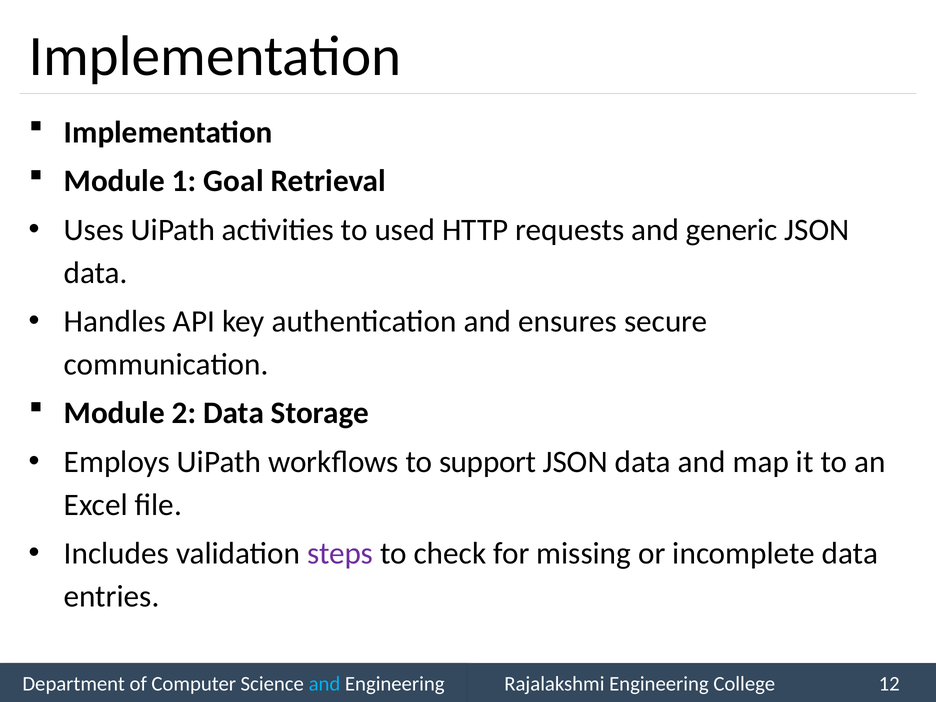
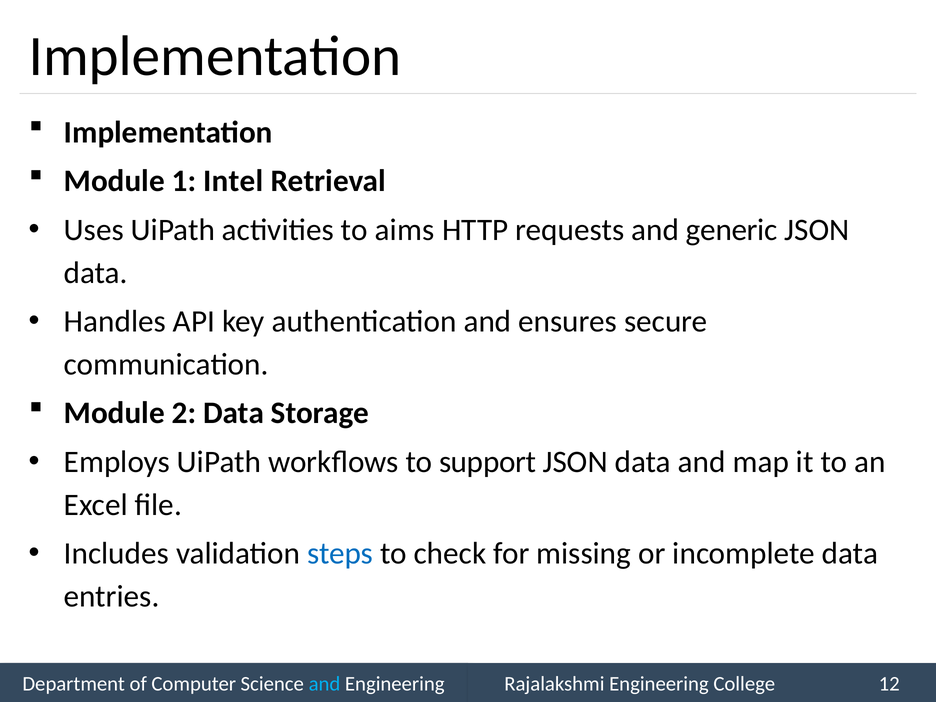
Goal: Goal -> Intel
used: used -> aims
steps colour: purple -> blue
